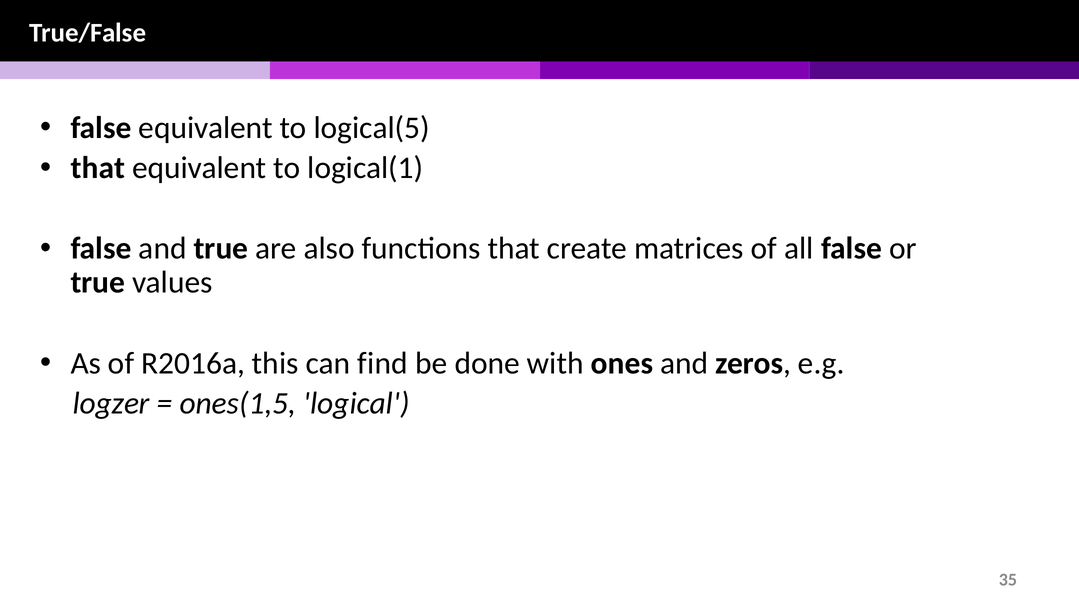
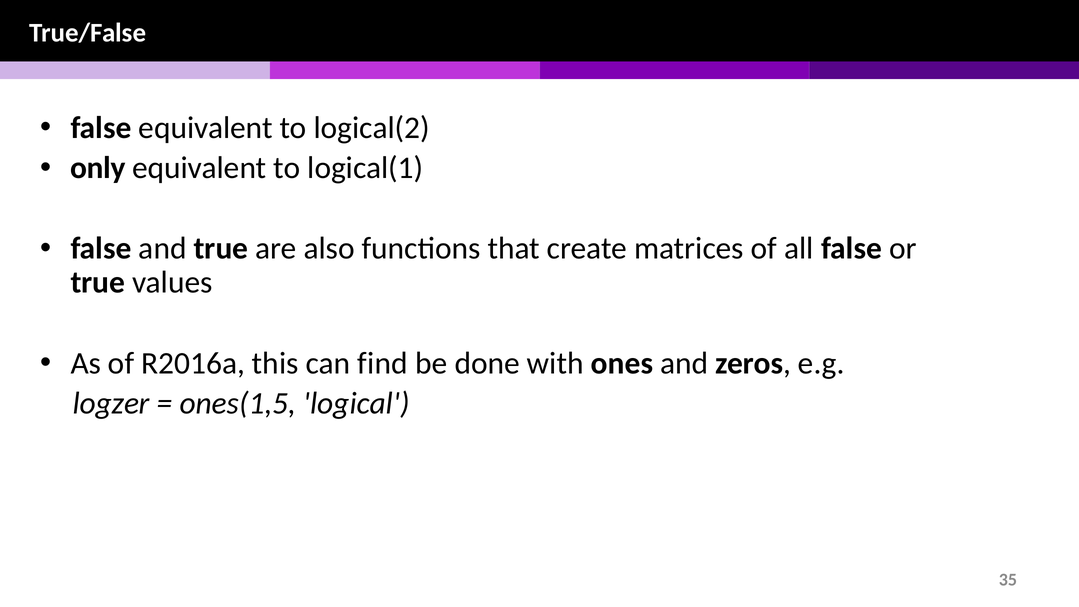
logical(5: logical(5 -> logical(2
that at (98, 168): that -> only
